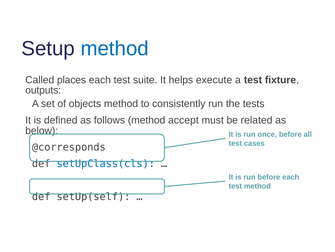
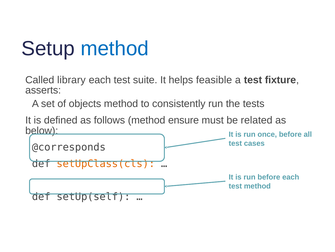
places: places -> library
execute: execute -> feasible
outputs: outputs -> asserts
accept: accept -> ensure
setUpClass(cls colour: blue -> orange
